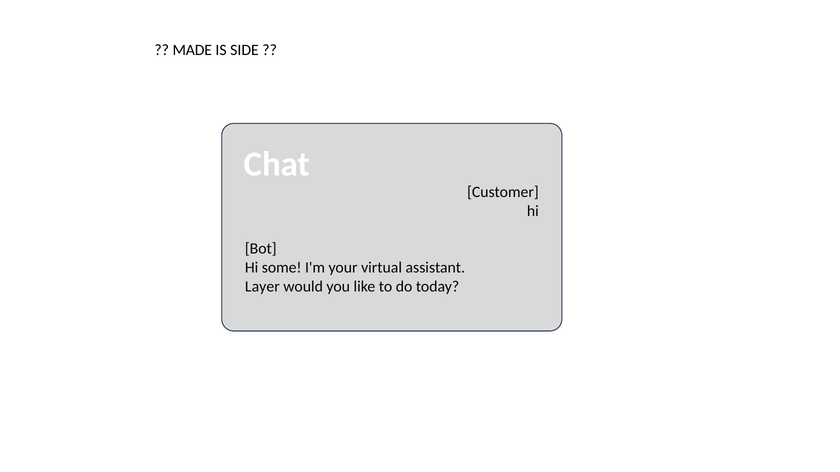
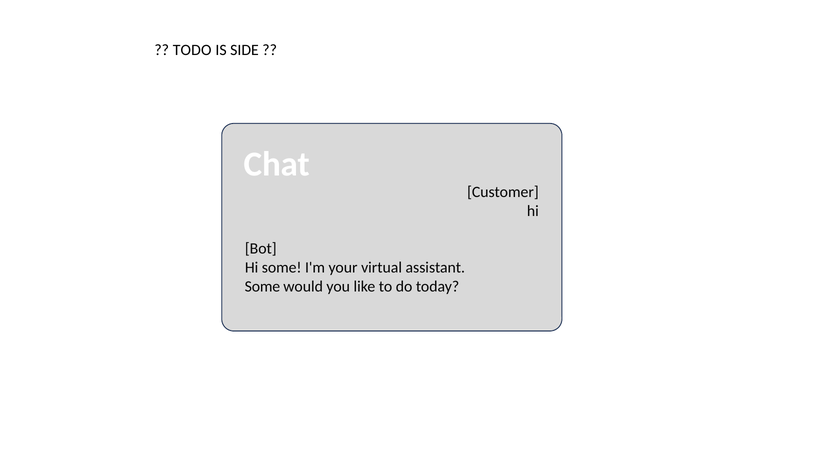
MADE: MADE -> TODO
Layer at (262, 287): Layer -> Some
